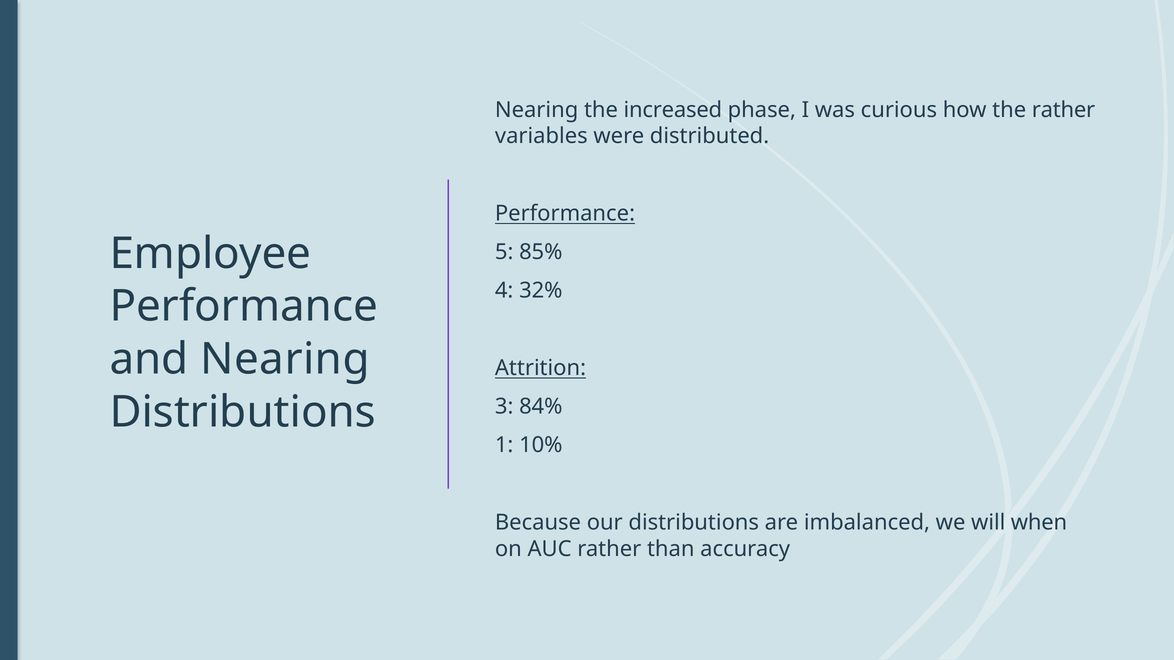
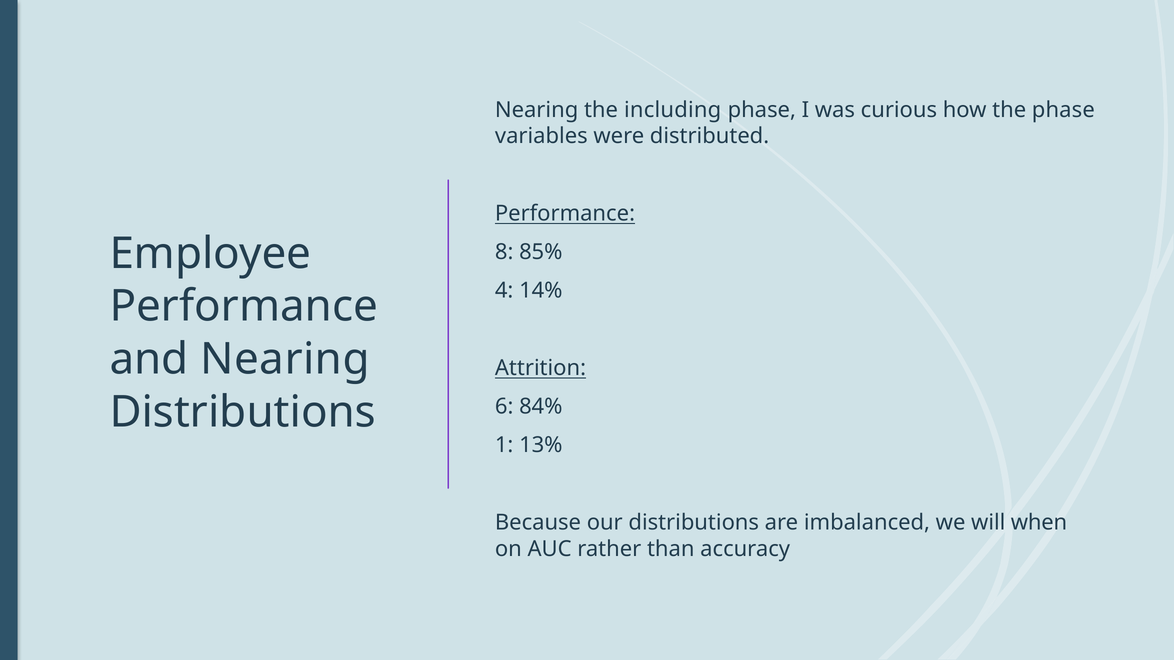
increased: increased -> including
the rather: rather -> phase
5: 5 -> 8
32%: 32% -> 14%
3: 3 -> 6
10%: 10% -> 13%
